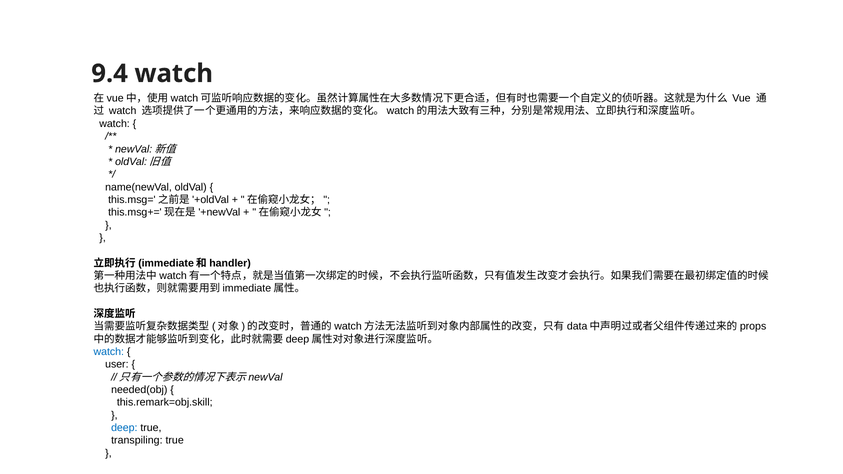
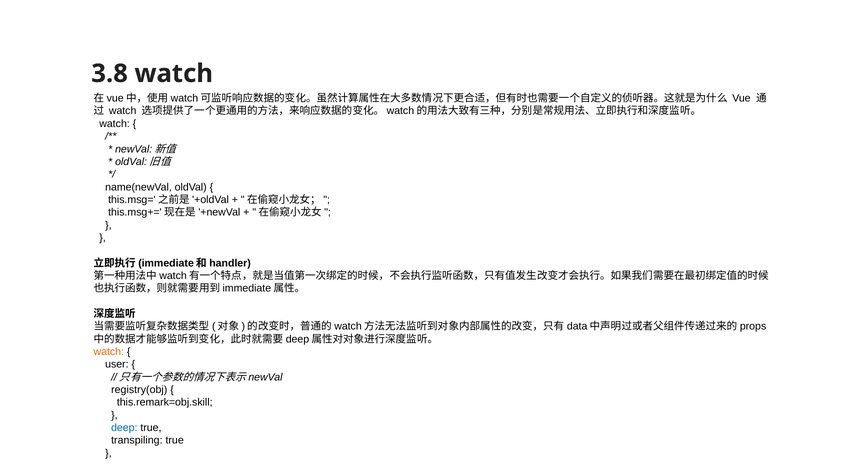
9.4: 9.4 -> 3.8
watch at (109, 352) colour: blue -> orange
needed(obj: needed(obj -> registry(obj
